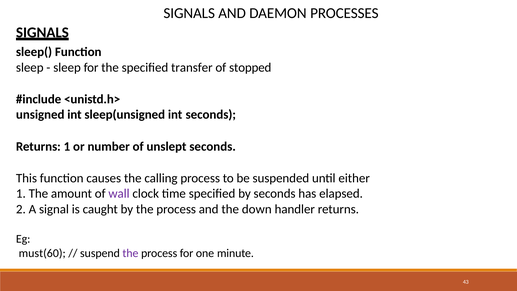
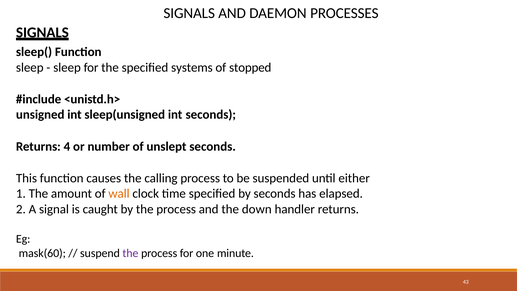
transfer: transfer -> systems
1: 1 -> 4
wall colour: purple -> orange
must(60: must(60 -> mask(60
